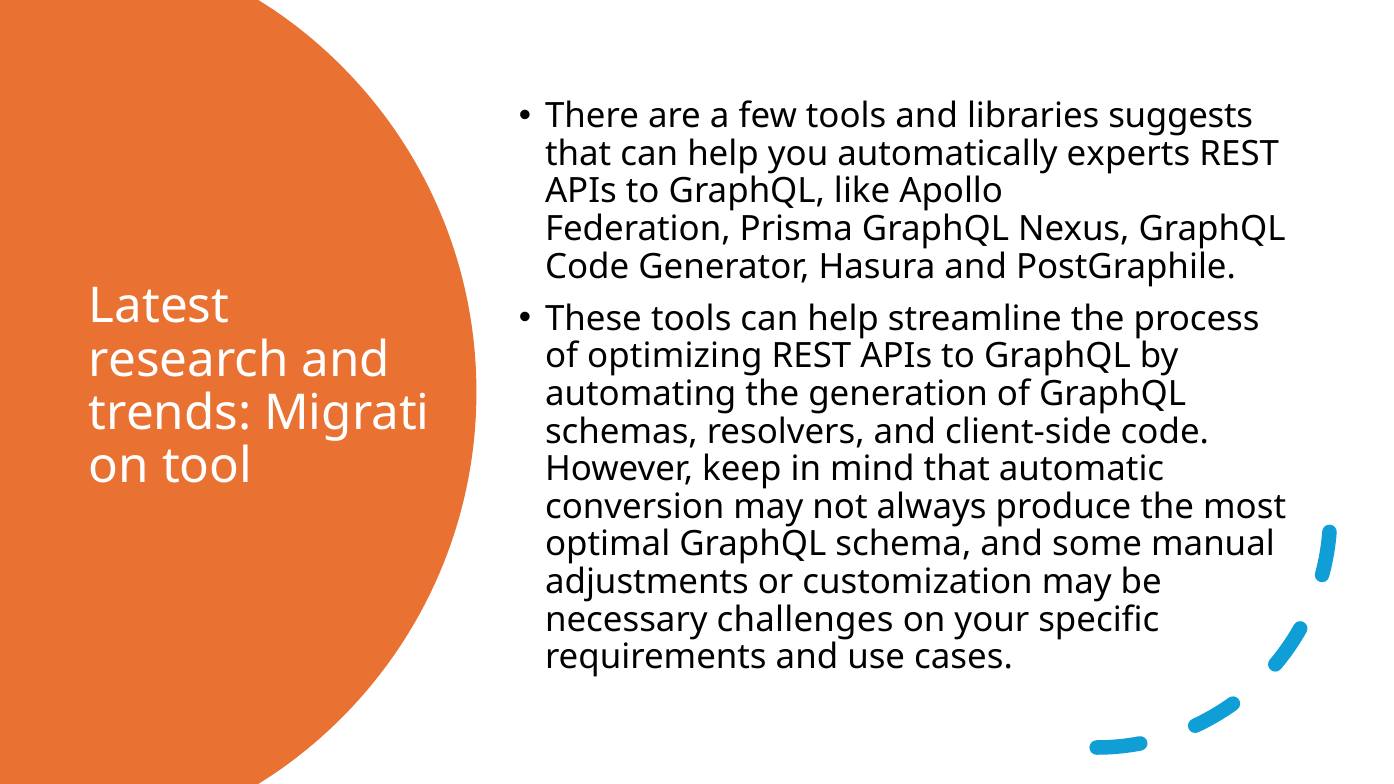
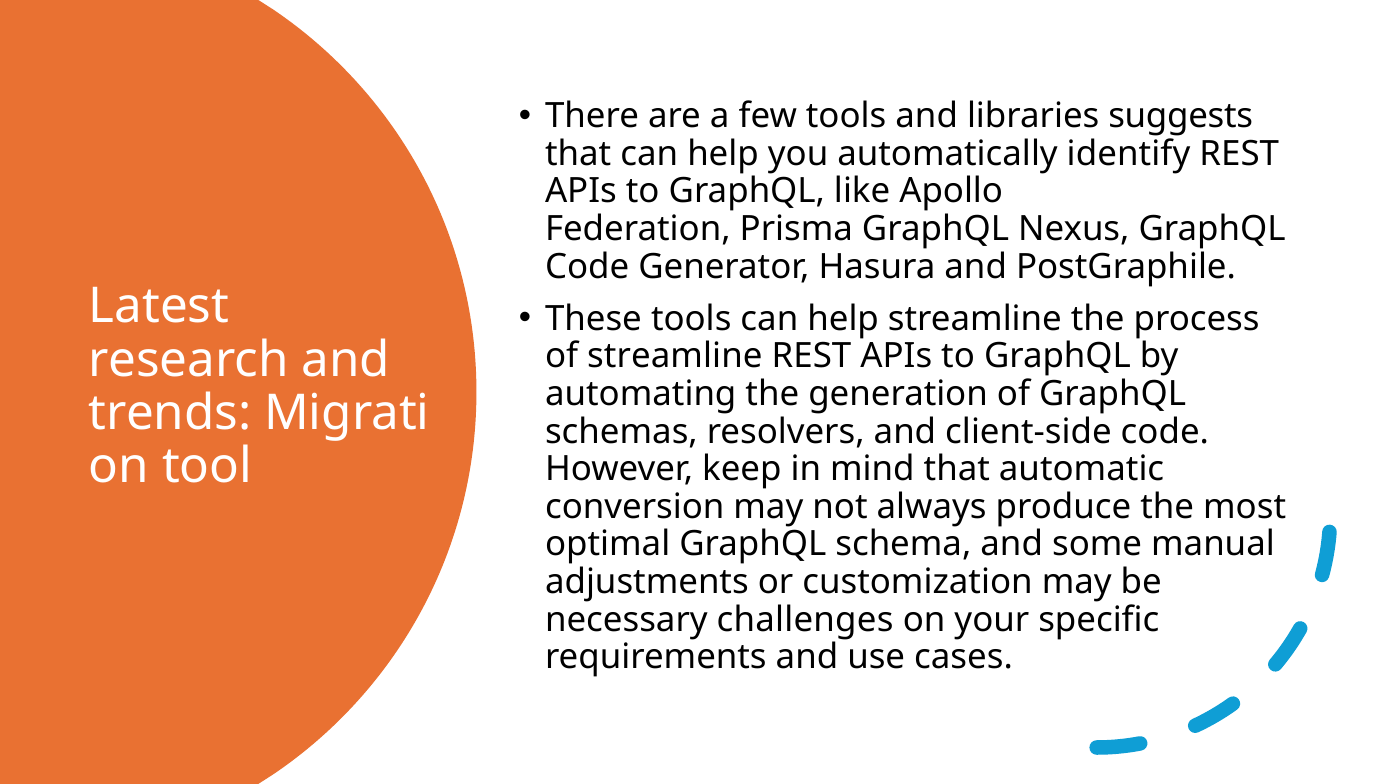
experts: experts -> identify
of optimizing: optimizing -> streamline
